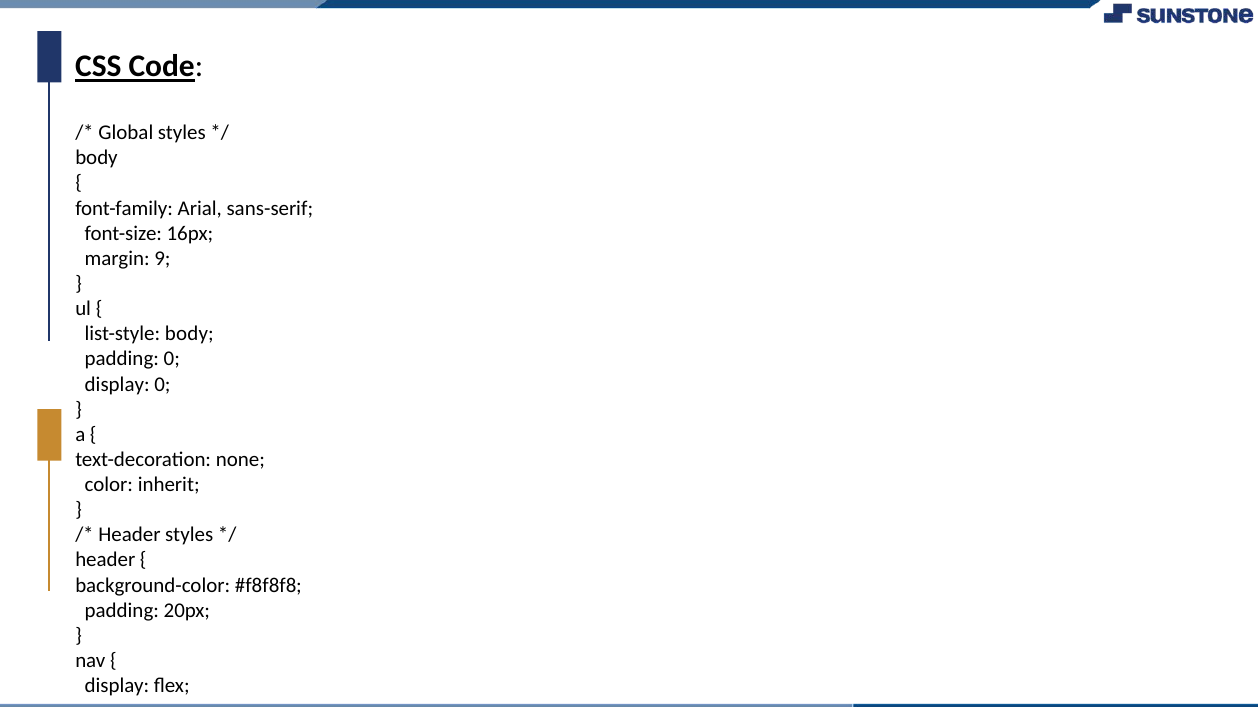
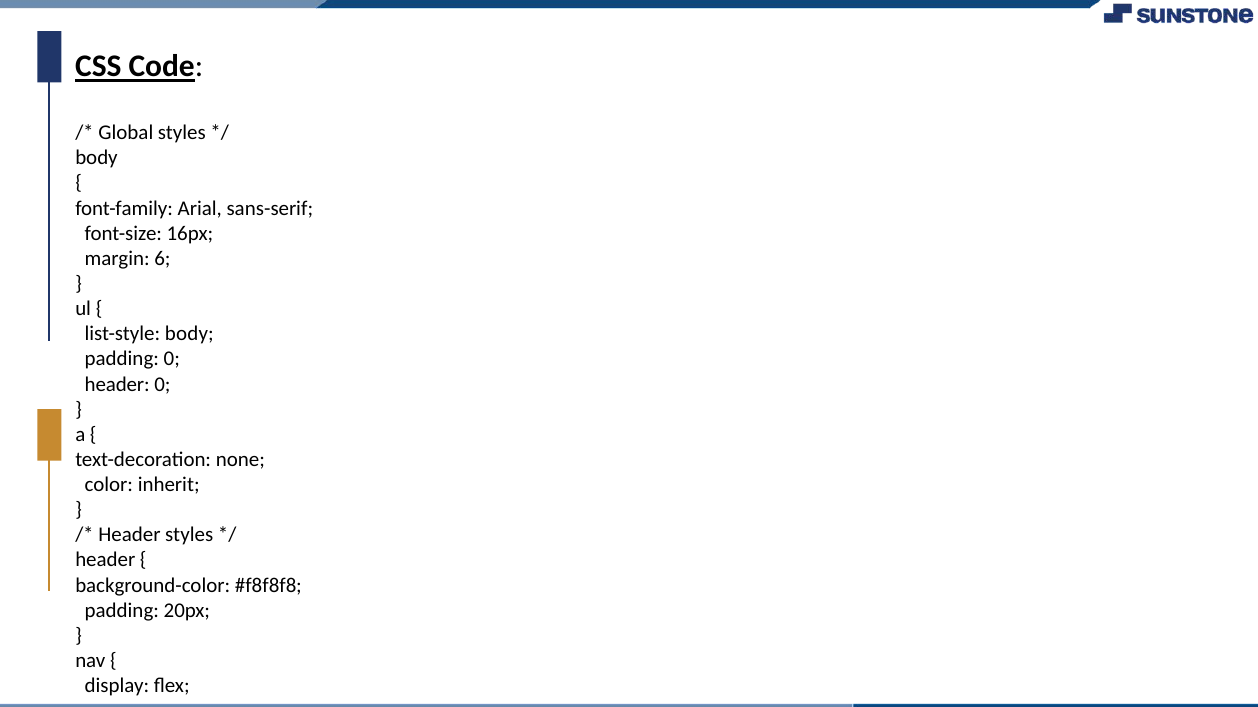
9: 9 -> 6
display at (117, 384): display -> header
